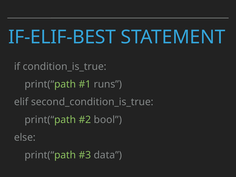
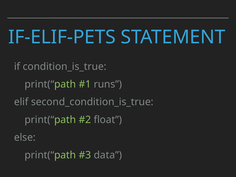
IF-ELIF-BEST: IF-ELIF-BEST -> IF-ELIF-PETS
bool: bool -> float
